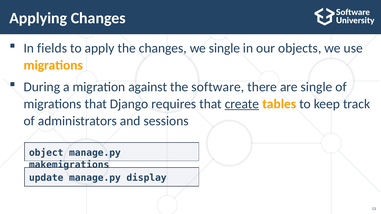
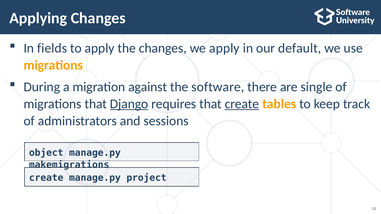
we single: single -> apply
objects: objects -> default
Django underline: none -> present
update at (46, 178): update -> create
display: display -> project
